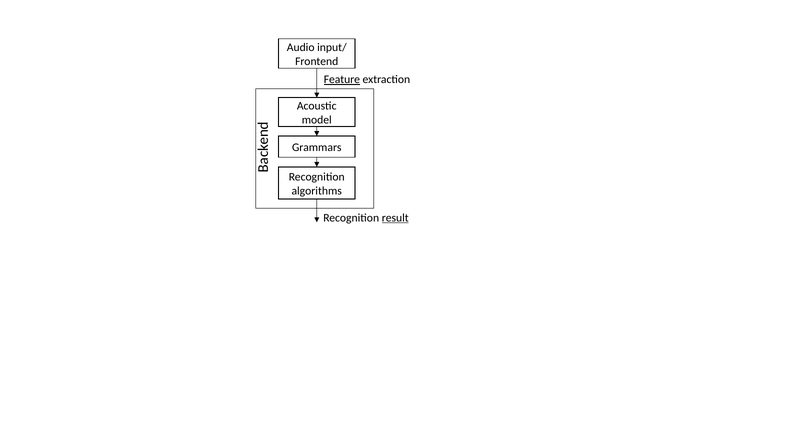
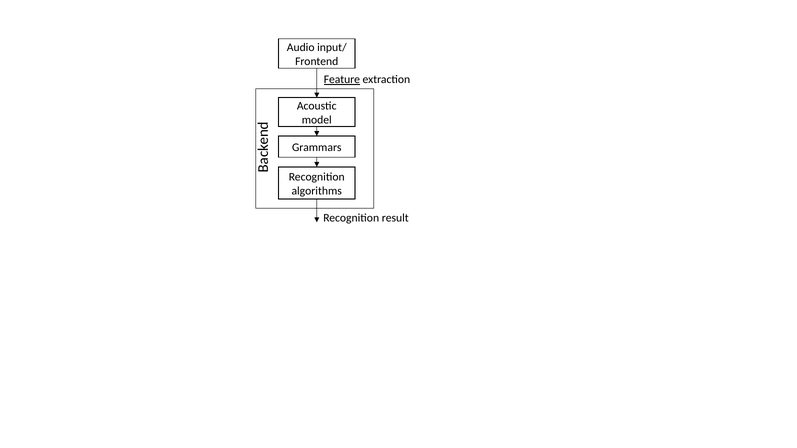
result underline: present -> none
